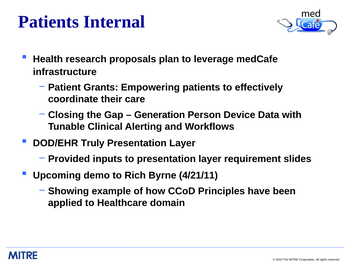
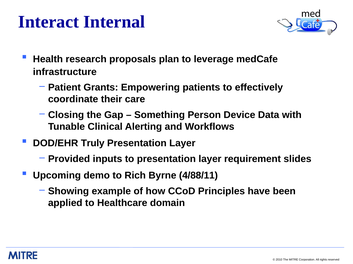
Patients at (49, 22): Patients -> Interact
Generation: Generation -> Something
4/21/11: 4/21/11 -> 4/88/11
